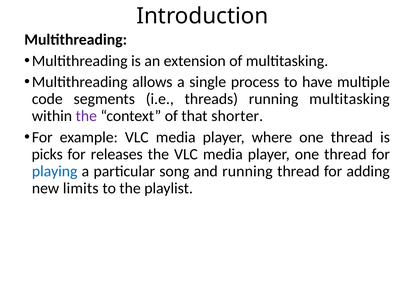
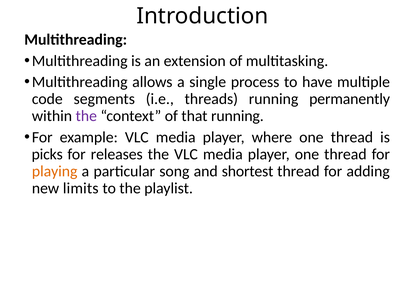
running multitasking: multitasking -> permanently
that shorter: shorter -> running
playing colour: blue -> orange
and running: running -> shortest
